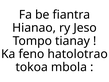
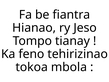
hatolotrao: hatolotrao -> tehirizinao
